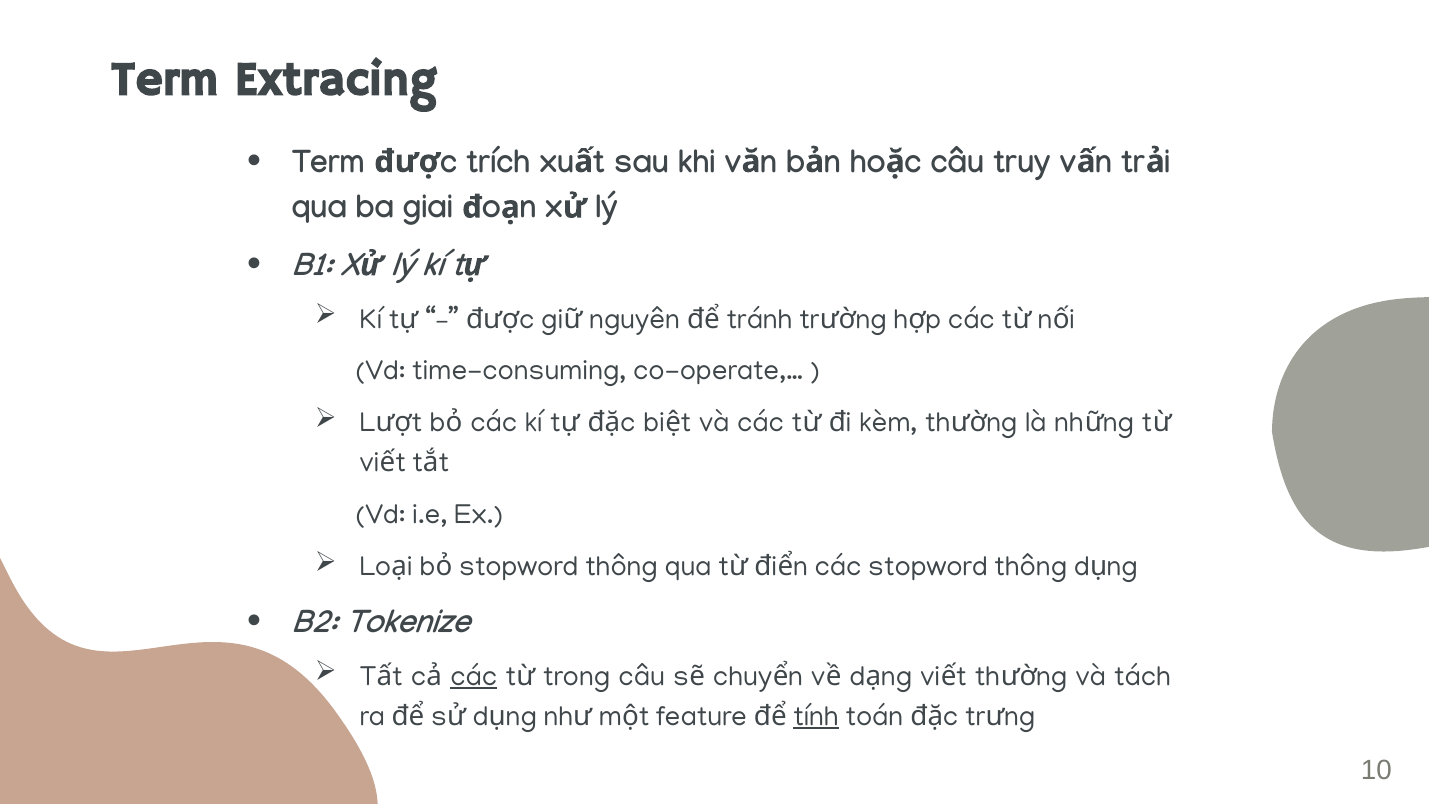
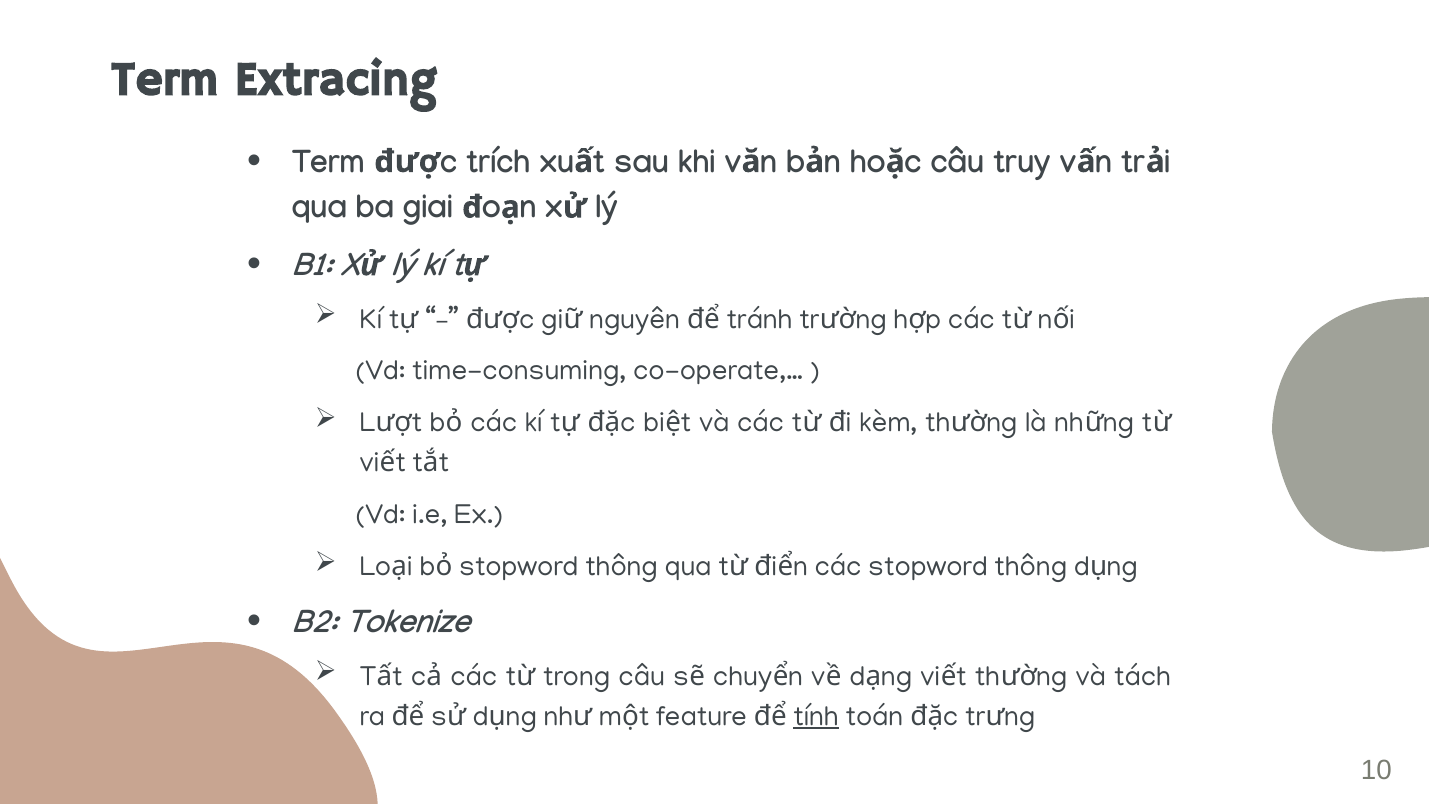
các at (474, 676) underline: present -> none
